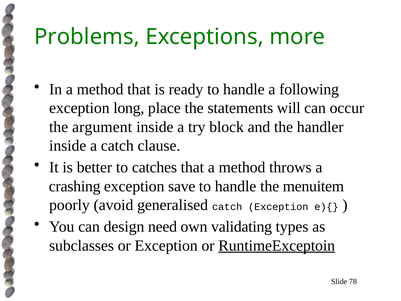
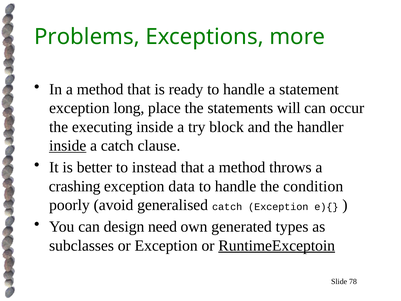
following: following -> statement
argument: argument -> executing
inside at (68, 145) underline: none -> present
catches: catches -> instead
save: save -> data
menuitem: menuitem -> condition
validating: validating -> generated
